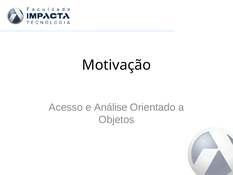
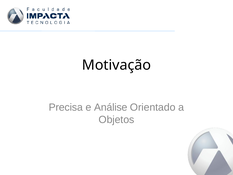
Acesso: Acesso -> Precisa
